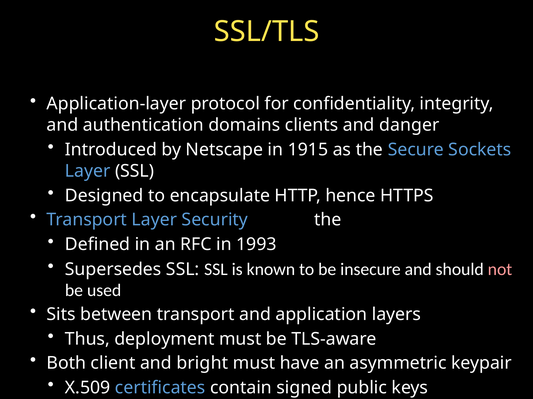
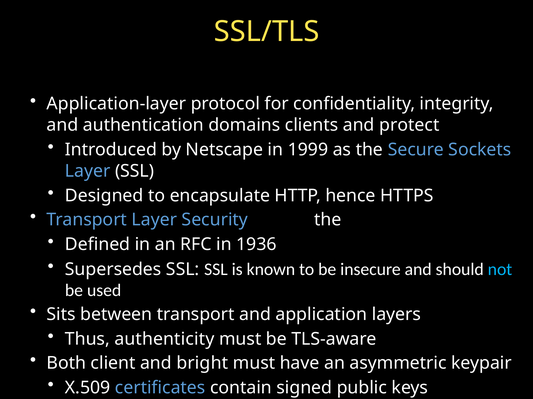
danger: danger -> protect
1915: 1915 -> 1999
1993: 1993 -> 1936
not colour: pink -> light blue
deployment: deployment -> authenticity
